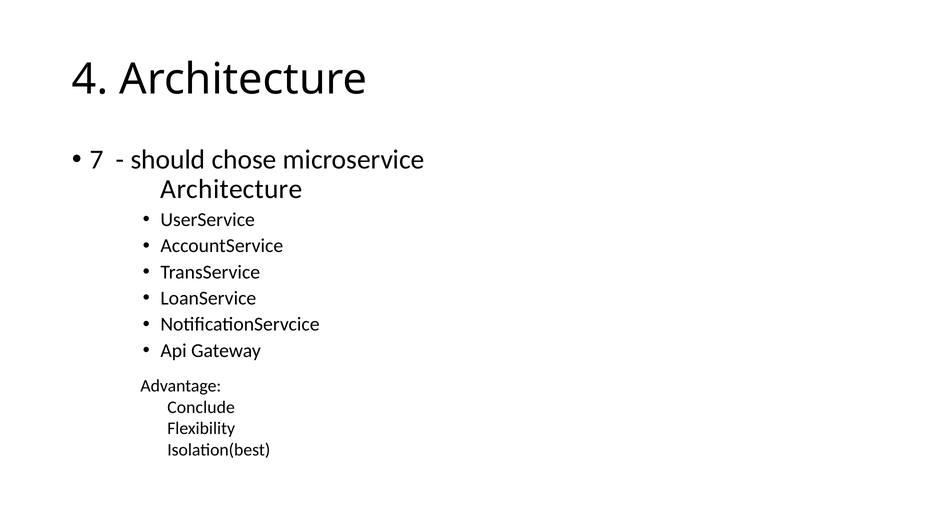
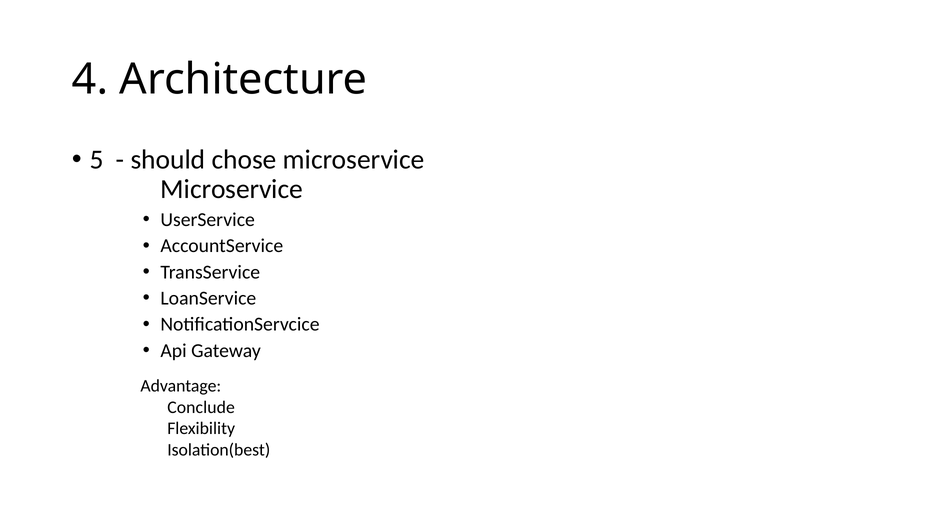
7: 7 -> 5
Architecture at (231, 189): Architecture -> Microservice
